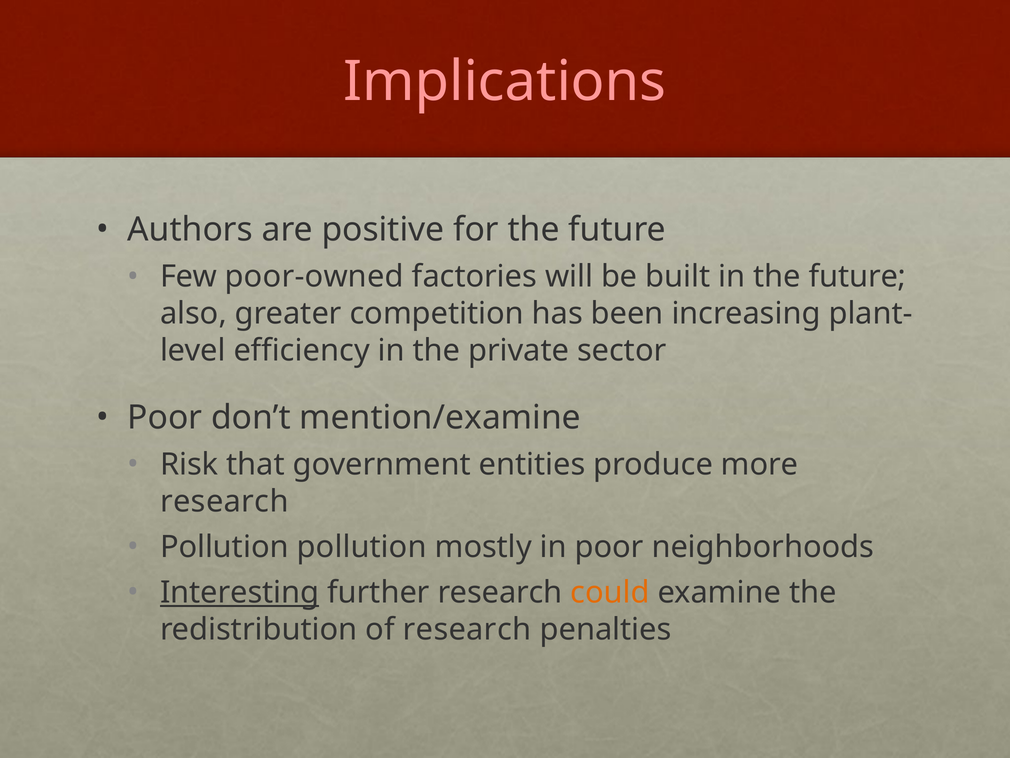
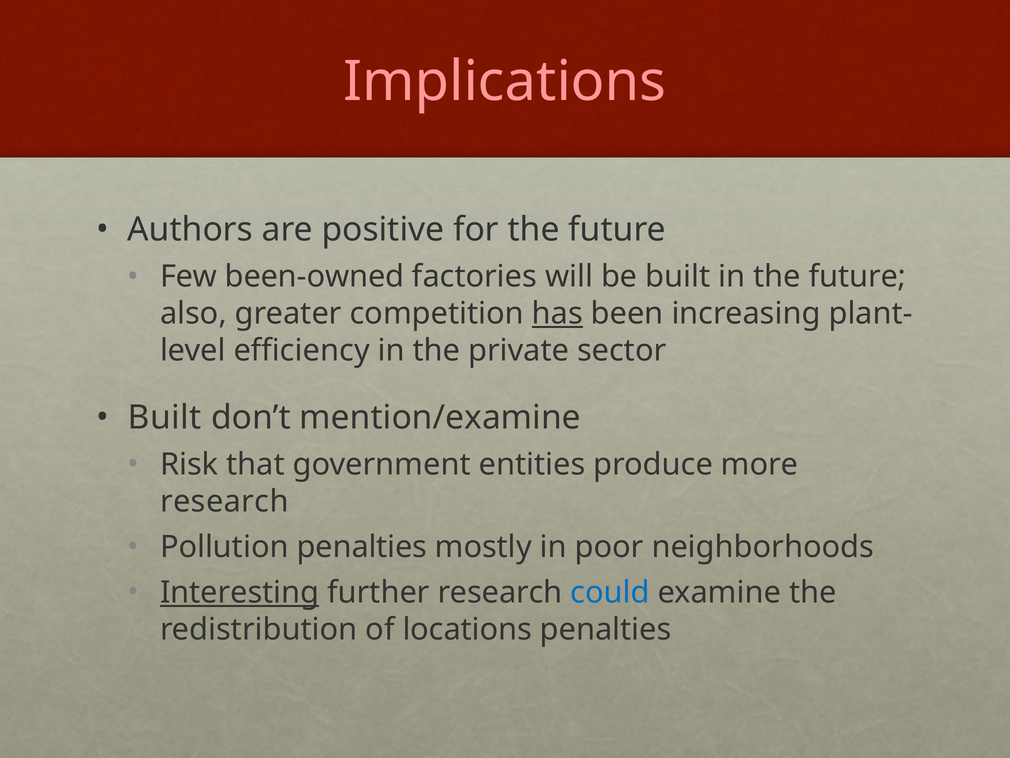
poor-owned: poor-owned -> been-owned
has underline: none -> present
Poor at (165, 417): Poor -> Built
Pollution pollution: pollution -> penalties
could colour: orange -> blue
of research: research -> locations
